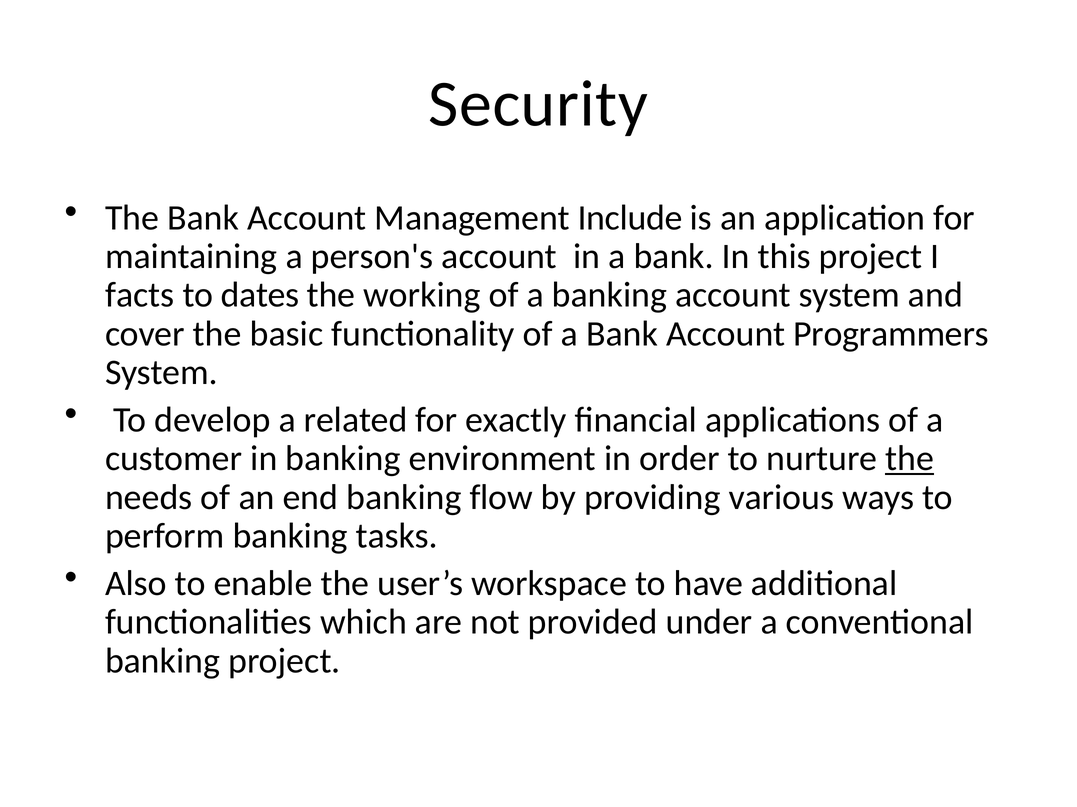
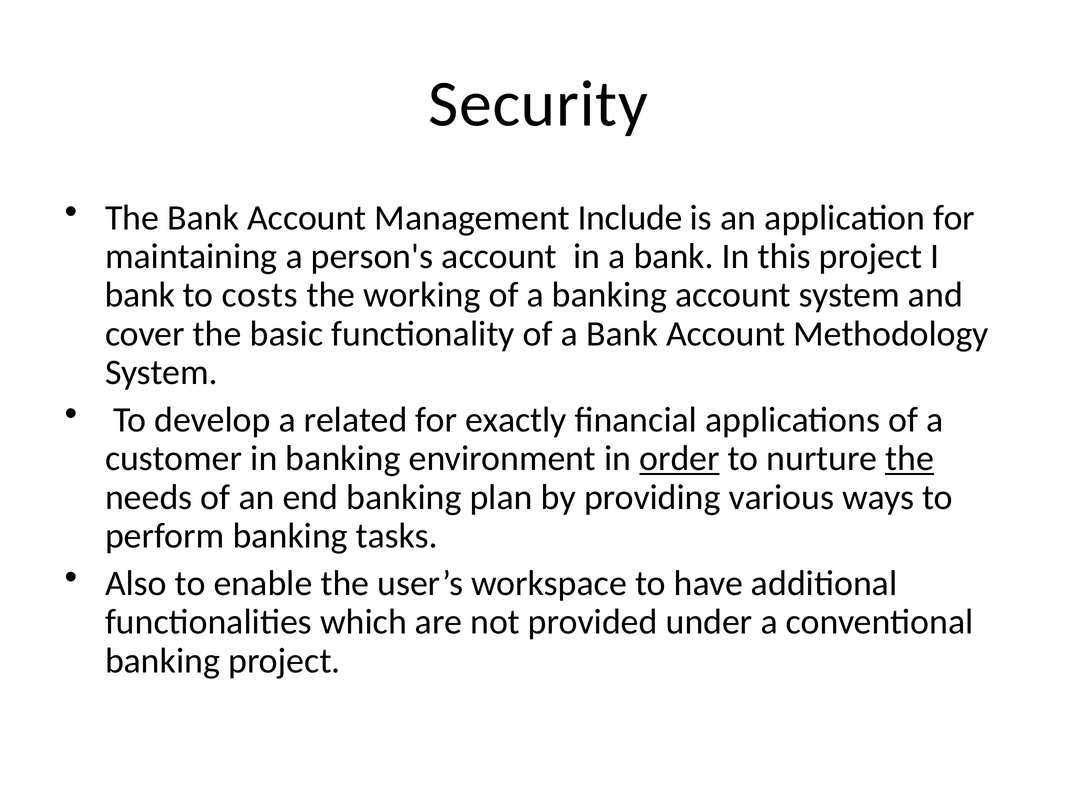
facts at (140, 295): facts -> bank
dates: dates -> costs
Programmers: Programmers -> Methodology
order underline: none -> present
flow: flow -> plan
